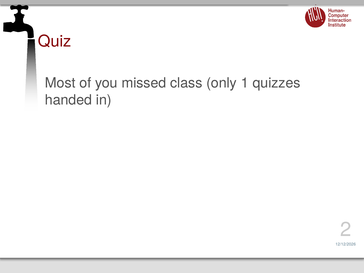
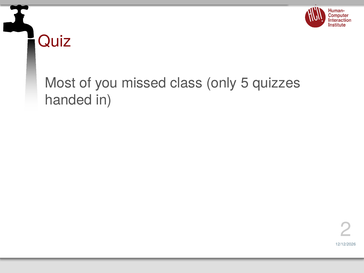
1: 1 -> 5
